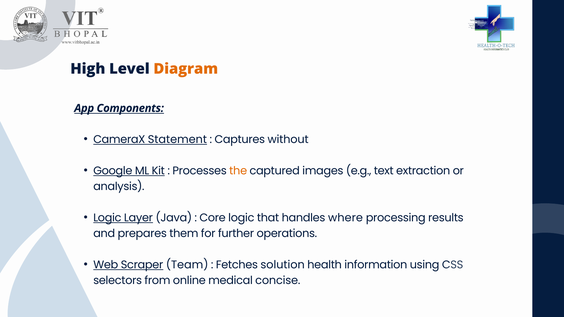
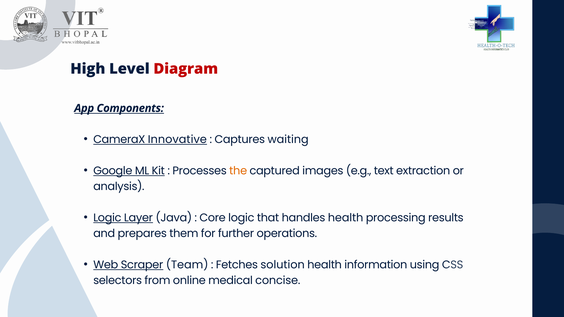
Diagram colour: orange -> red
Statement: Statement -> Innovative
without: without -> waiting
handles where: where -> health
